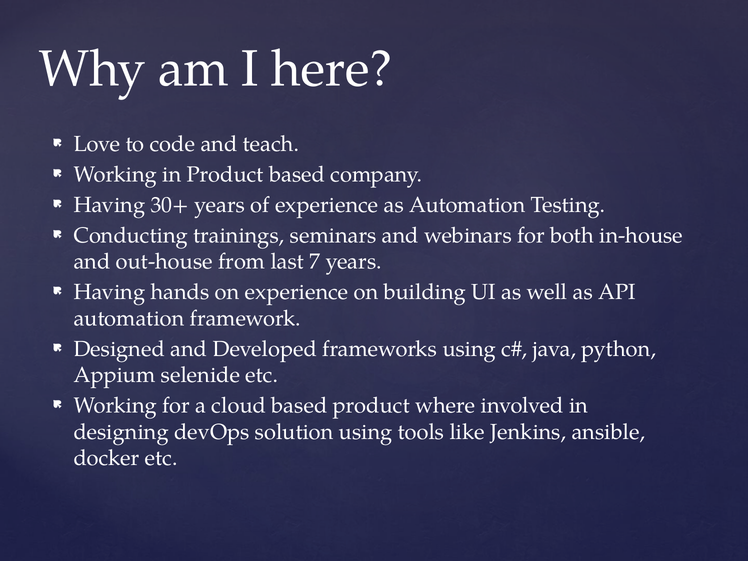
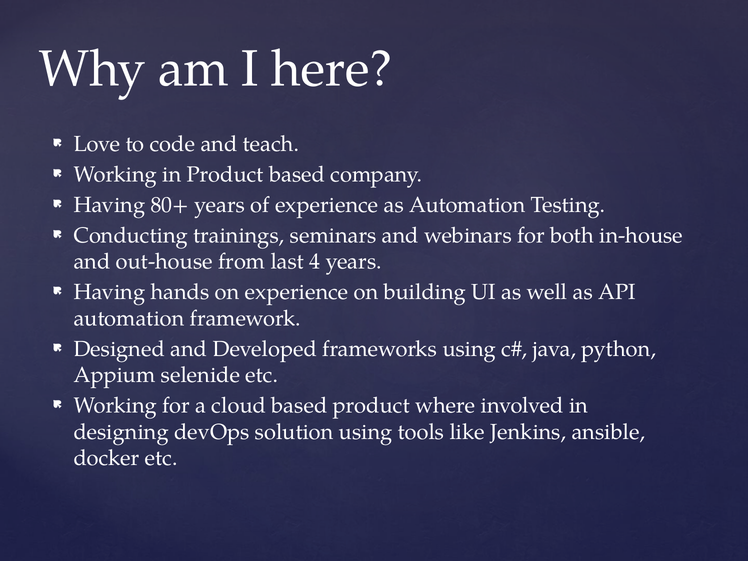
30+: 30+ -> 80+
7: 7 -> 4
